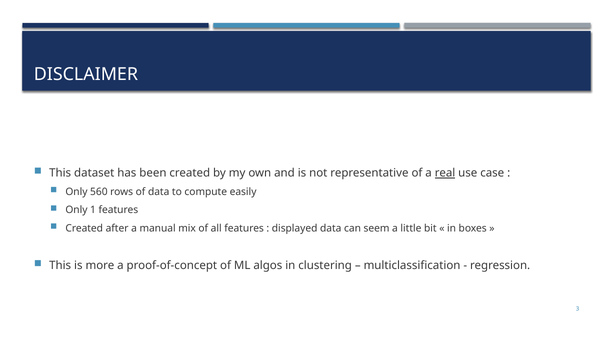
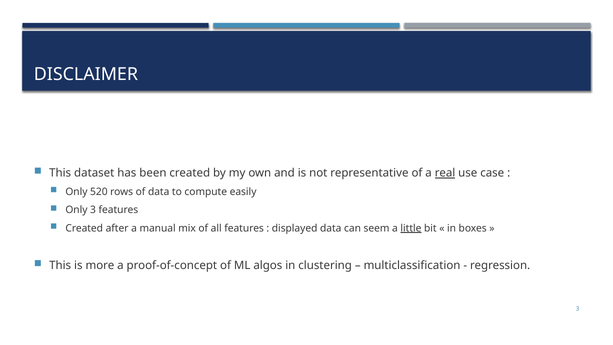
560: 560 -> 520
Only 1: 1 -> 3
little underline: none -> present
